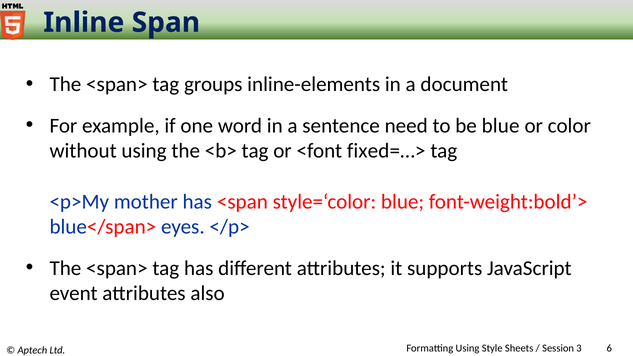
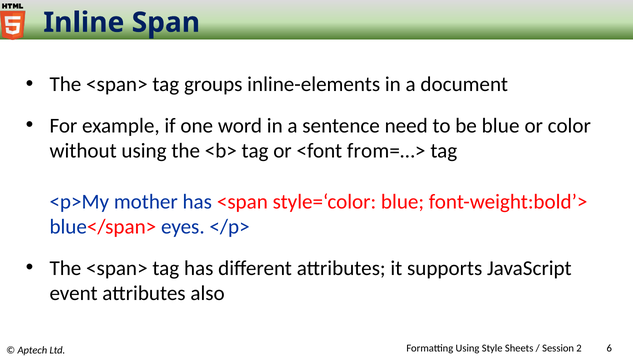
fixed=…>: fixed=…> -> from=…>
3: 3 -> 2
